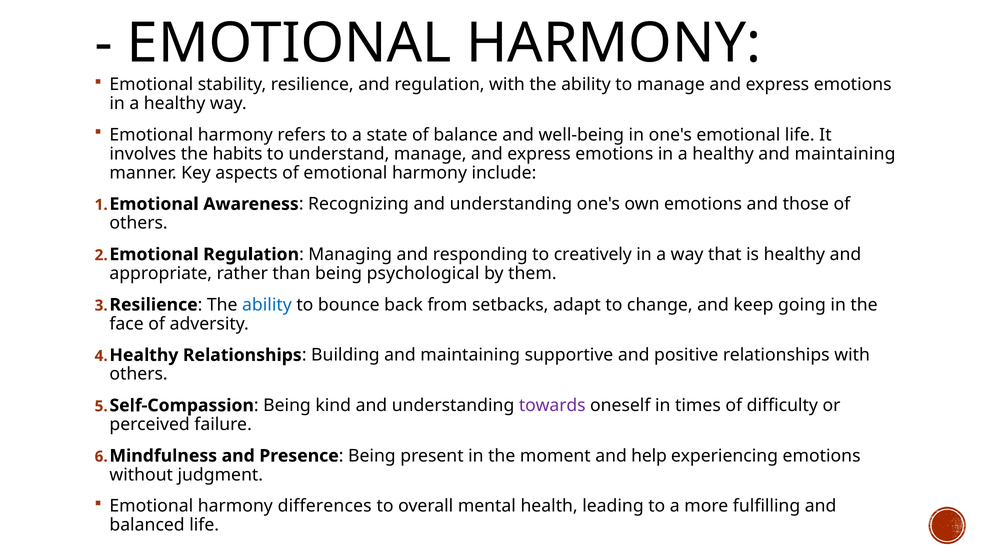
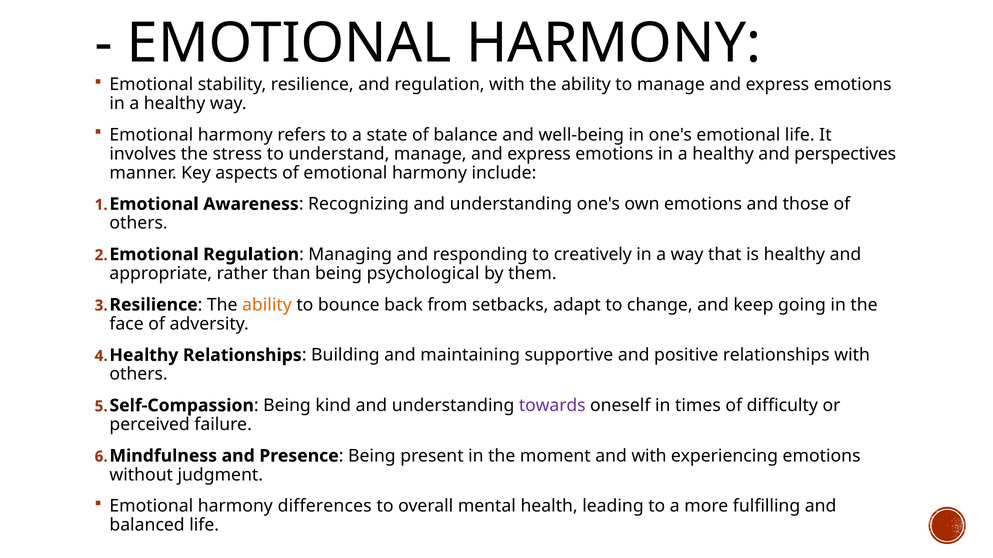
habits: habits -> stress
healthy and maintaining: maintaining -> perspectives
ability at (267, 305) colour: blue -> orange
and help: help -> with
